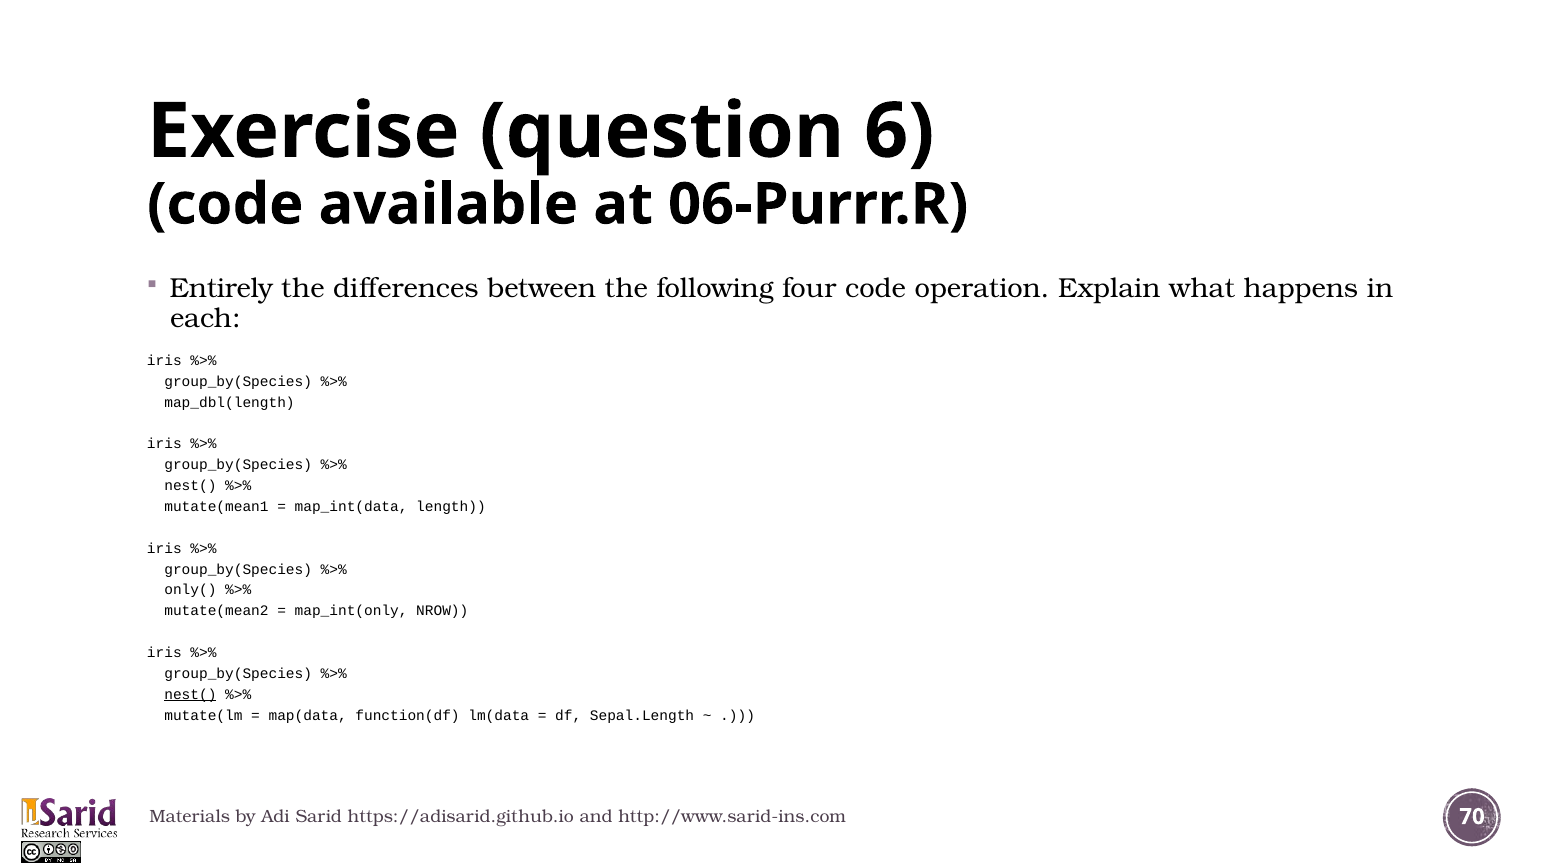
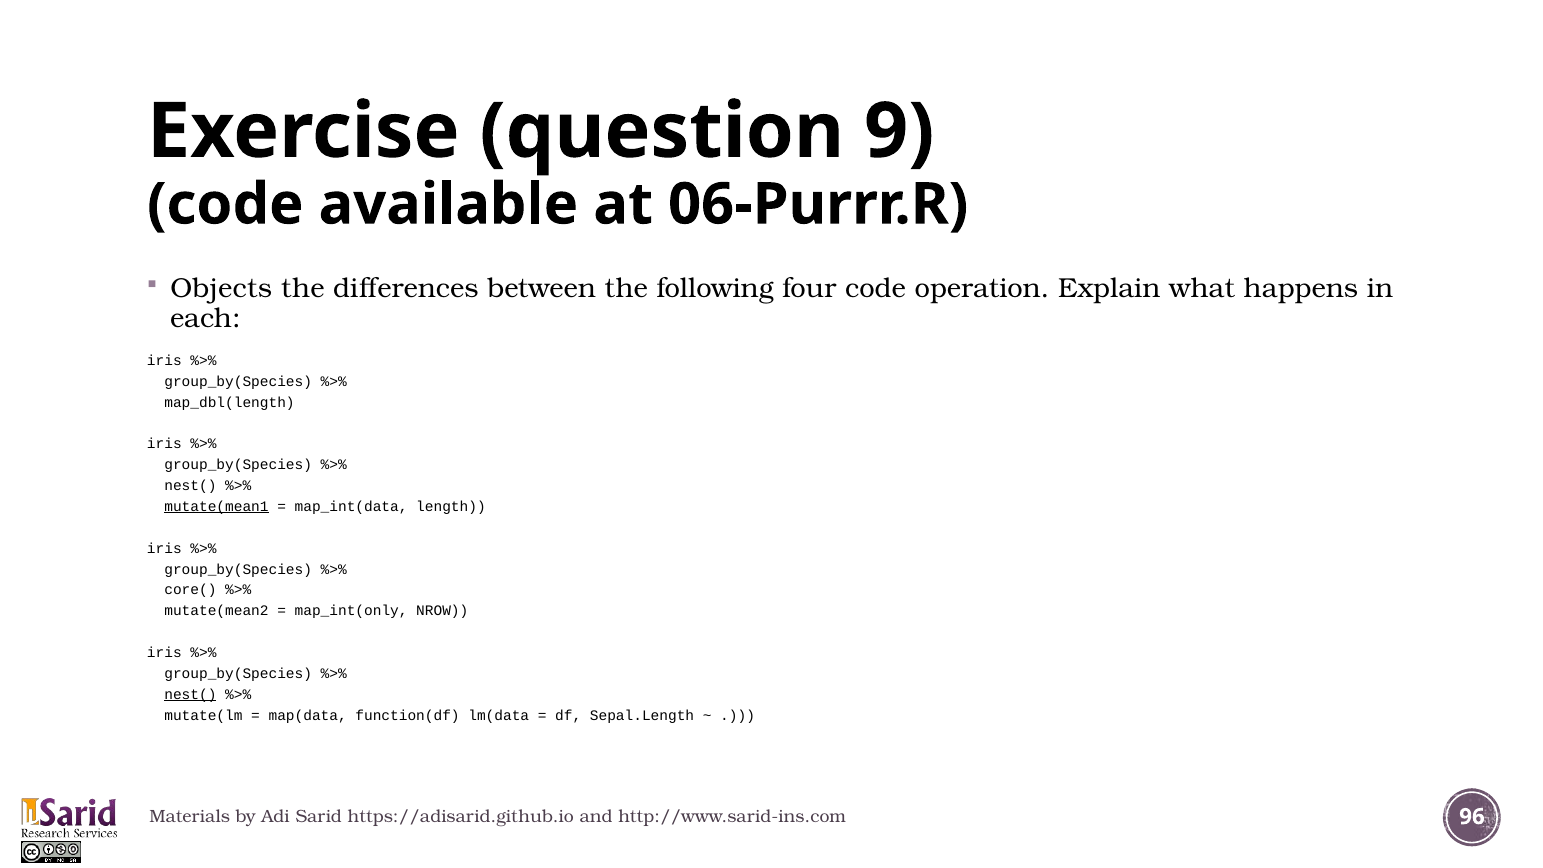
6: 6 -> 9
Entirely: Entirely -> Objects
mutate(mean1 underline: none -> present
only(: only( -> core(
70: 70 -> 96
